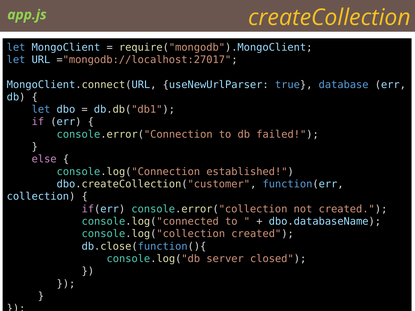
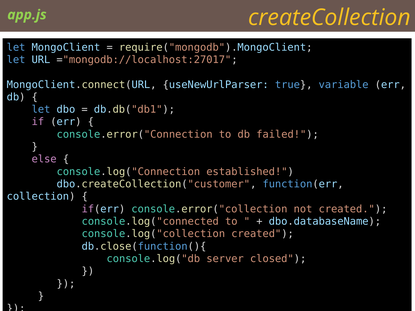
database: database -> variable
